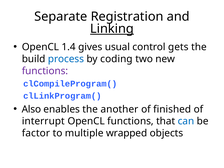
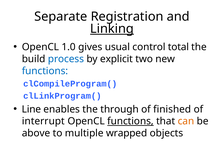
1.4: 1.4 -> 1.0
gets: gets -> total
coding: coding -> explicit
functions at (45, 71) colour: purple -> blue
Also: Also -> Line
another: another -> through
functions at (130, 121) underline: none -> present
can colour: blue -> orange
factor: factor -> above
